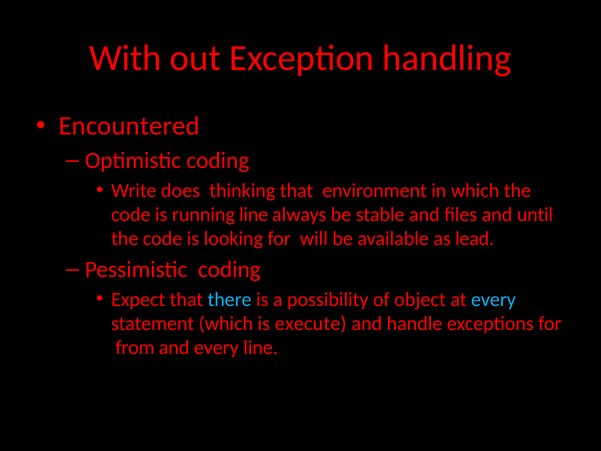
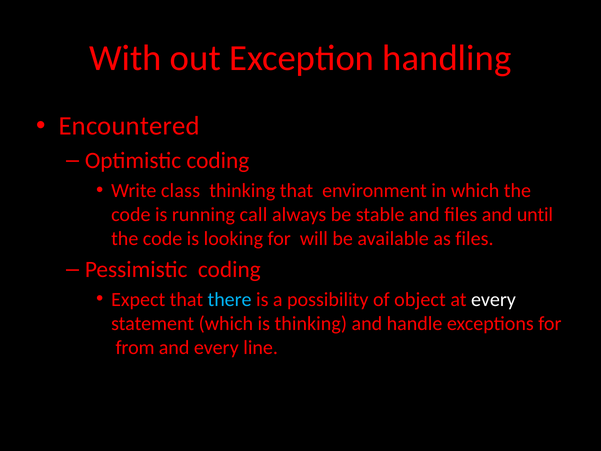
does: does -> class
running line: line -> call
as lead: lead -> files
every at (493, 299) colour: light blue -> white
is execute: execute -> thinking
